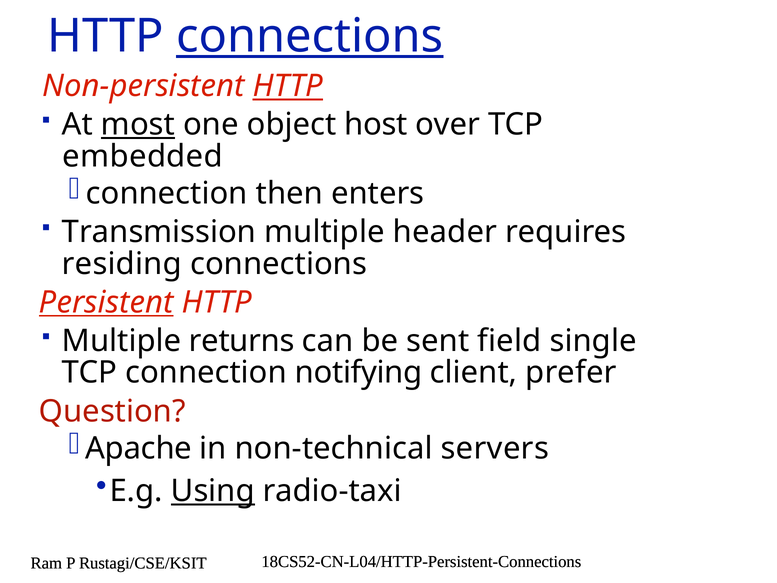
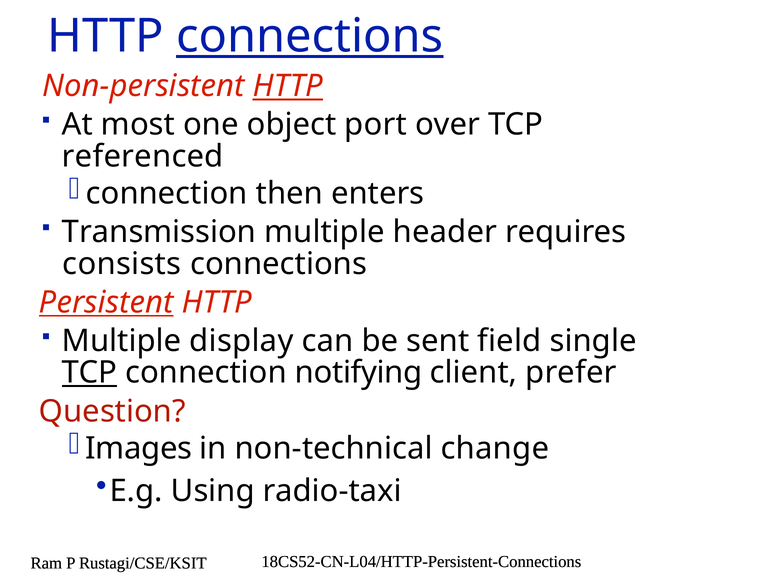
most underline: present -> none
host: host -> port
embedded: embedded -> referenced
residing: residing -> consists
returns: returns -> display
TCP at (90, 373) underline: none -> present
Apache: Apache -> Images
servers: servers -> change
Using underline: present -> none
